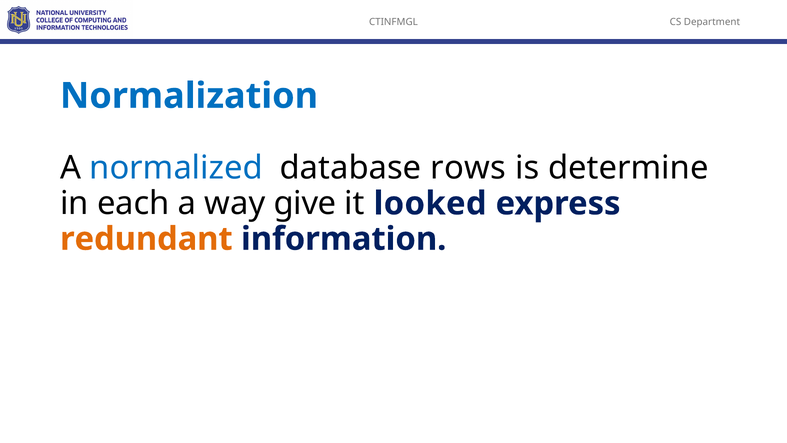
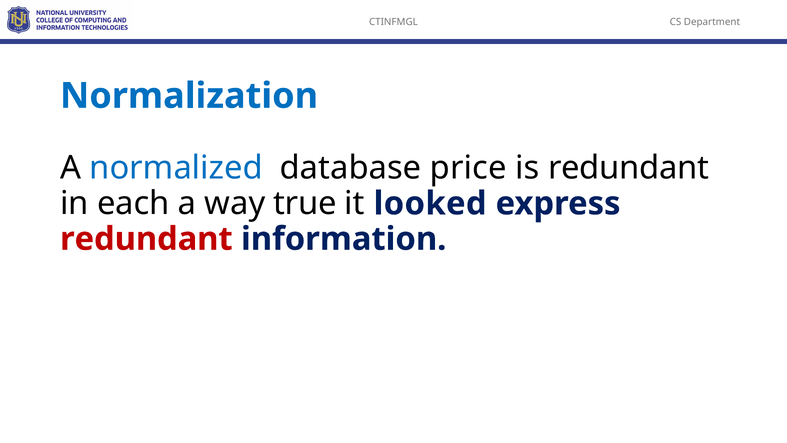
rows: rows -> price
is determine: determine -> redundant
give: give -> true
redundant at (146, 239) colour: orange -> red
